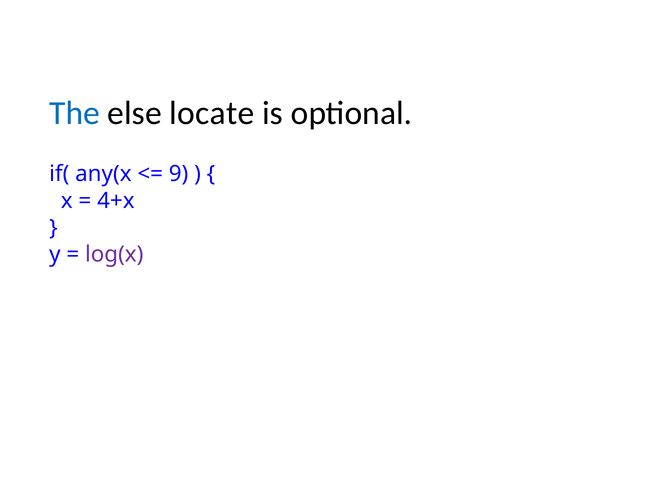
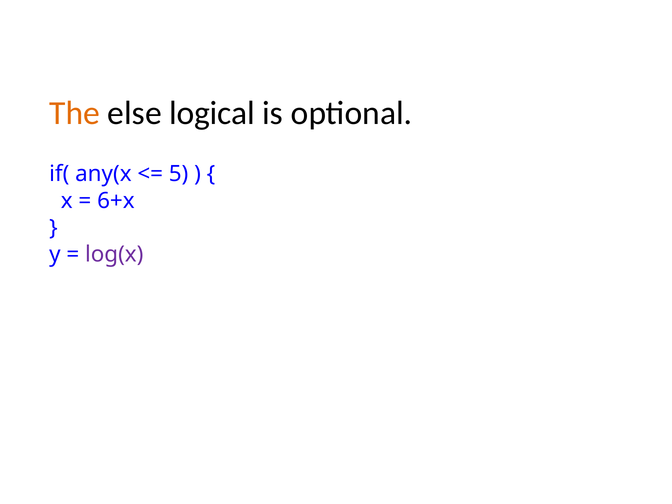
The colour: blue -> orange
locate: locate -> logical
9: 9 -> 5
4+x: 4+x -> 6+x
